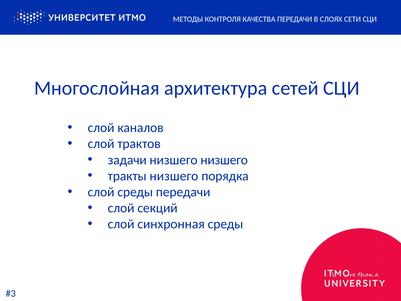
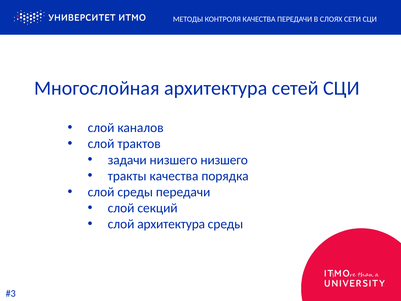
тракты низшего: низшего -> качества
слой синхронная: синхронная -> архитектура
